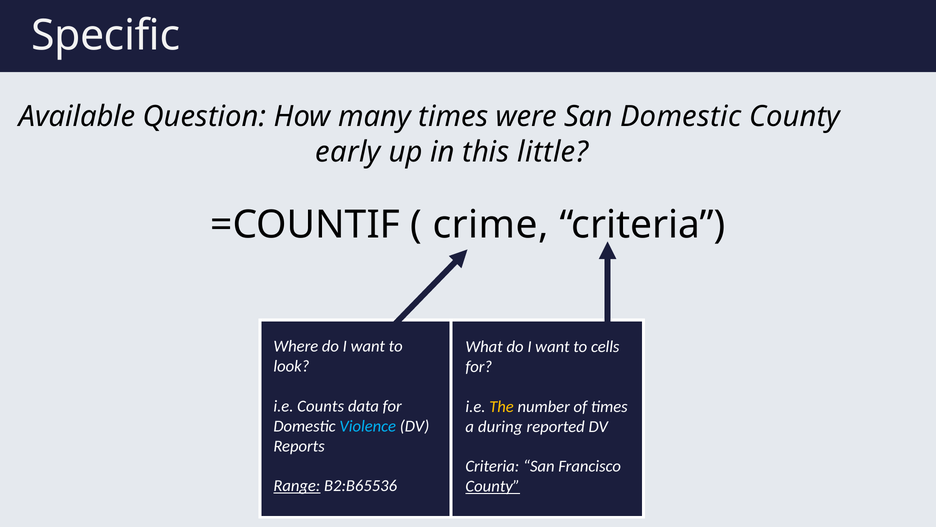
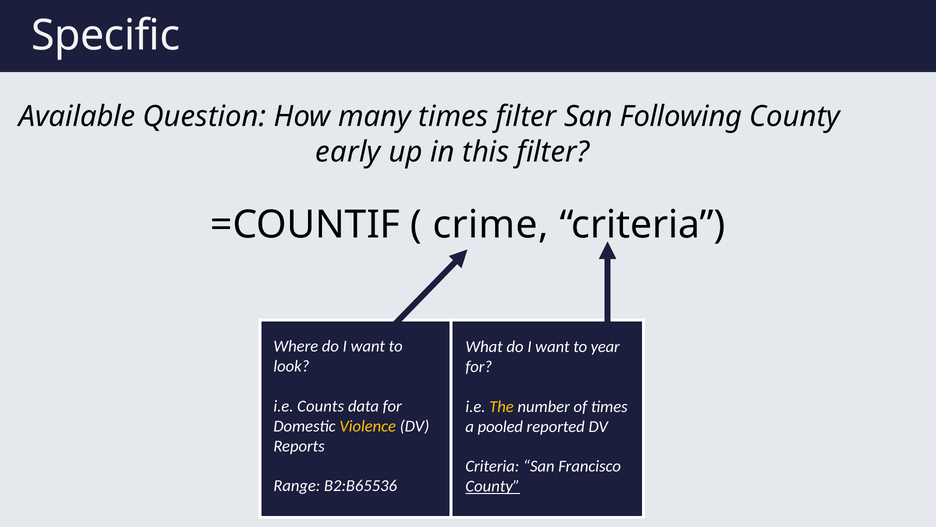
times were: were -> filter
San Domestic: Domestic -> Following
this little: little -> filter
cells: cells -> year
Violence colour: light blue -> yellow
during: during -> pooled
Range underline: present -> none
